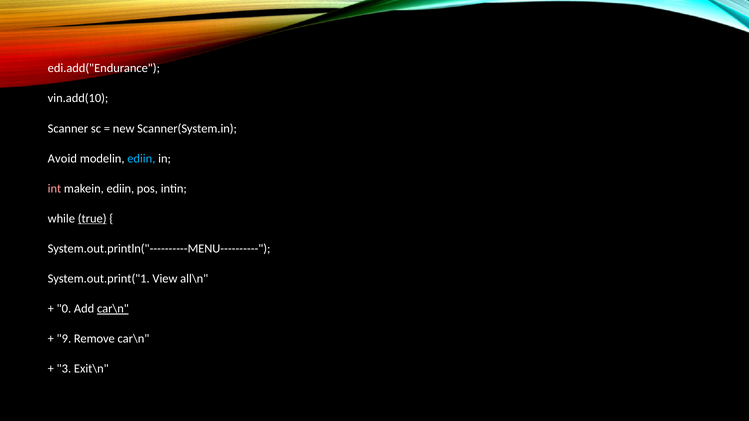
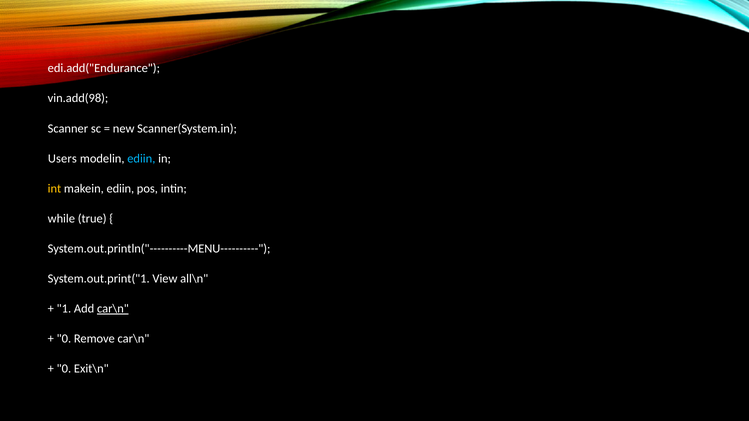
vin.add(10: vin.add(10 -> vin.add(98
Avoid: Avoid -> Users
int colour: pink -> yellow
true underline: present -> none
0: 0 -> 1
9 at (64, 339): 9 -> 0
3 at (64, 369): 3 -> 0
